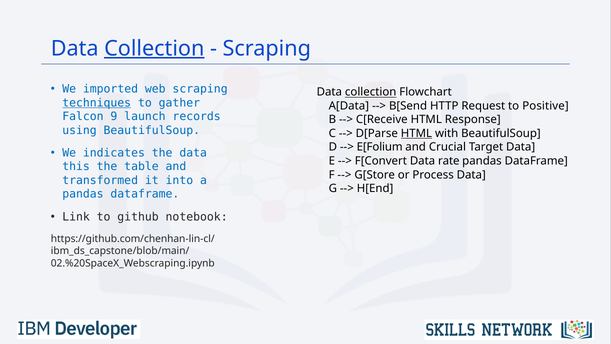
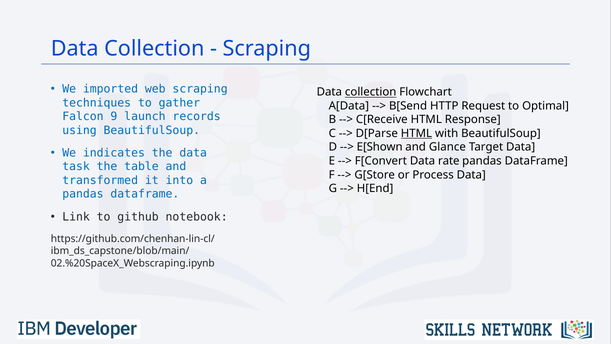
Collection at (154, 48) underline: present -> none
techniques underline: present -> none
Positive: Positive -> Optimal
E[Folium: E[Folium -> E[Shown
Crucial: Crucial -> Glance
this: this -> task
